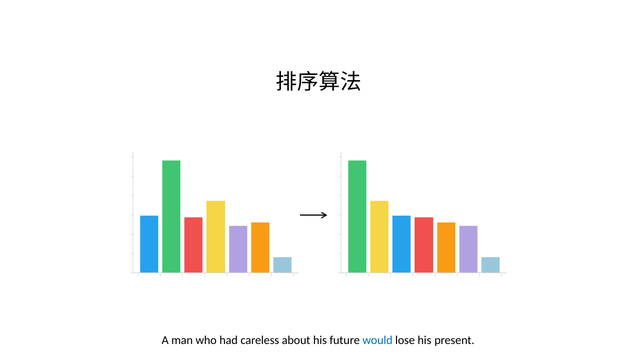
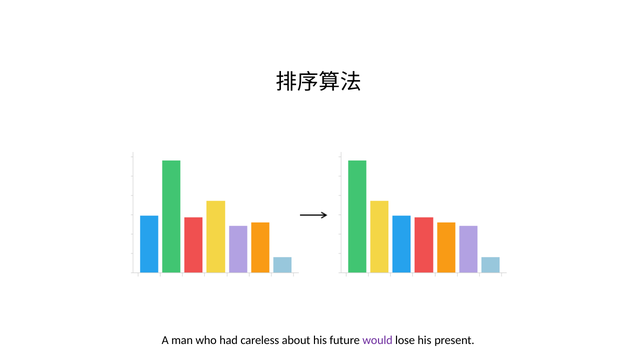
would colour: blue -> purple
